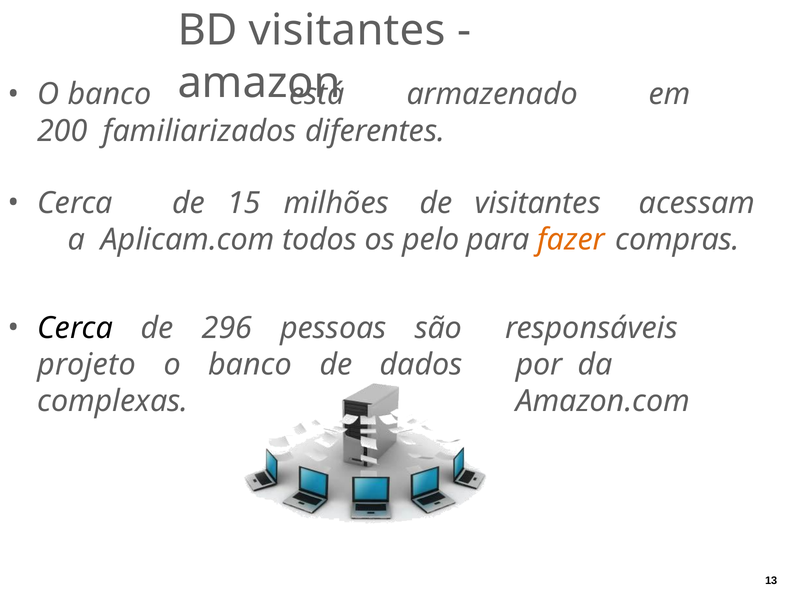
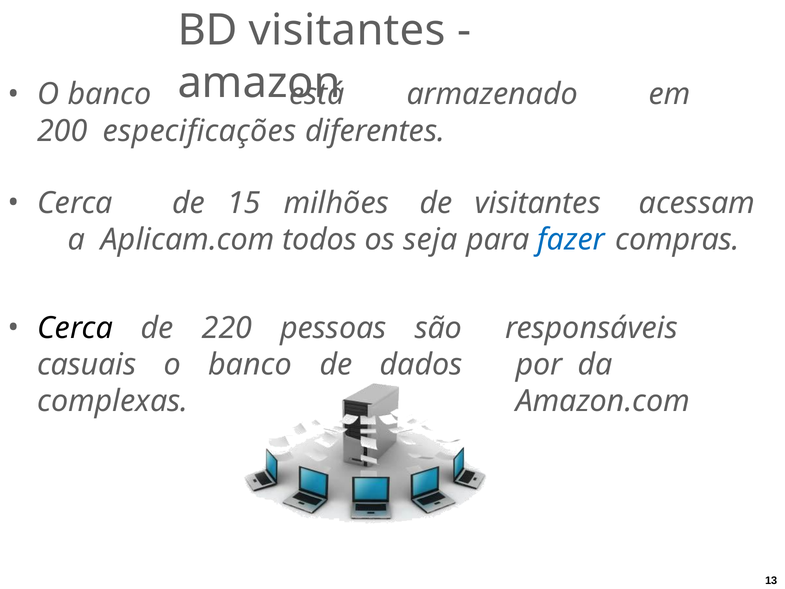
familiarizados: familiarizados -> especificações
pelo: pelo -> seja
fazer colour: orange -> blue
296: 296 -> 220
projeto: projeto -> casuais
